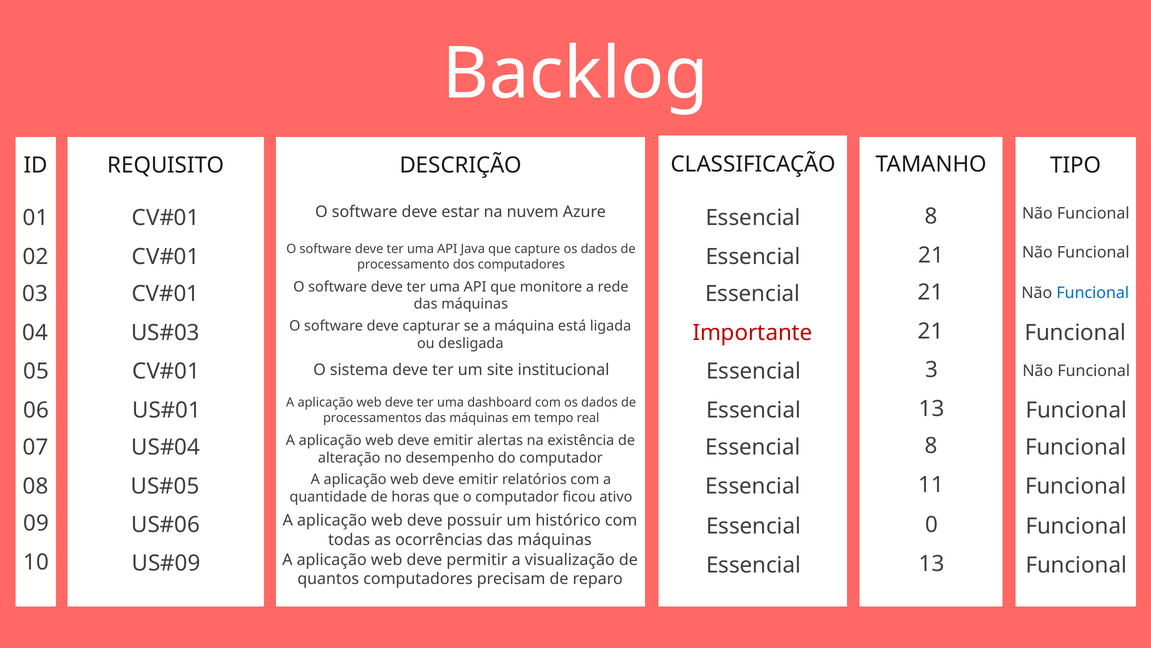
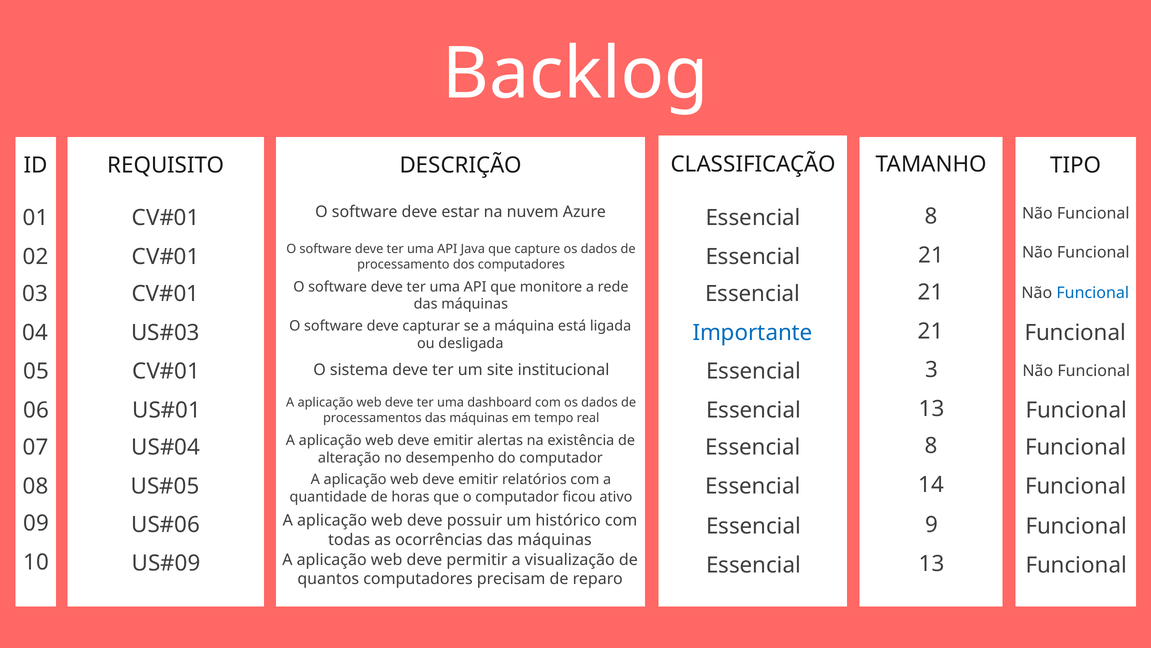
Importante colour: red -> blue
11: 11 -> 14
0: 0 -> 9
